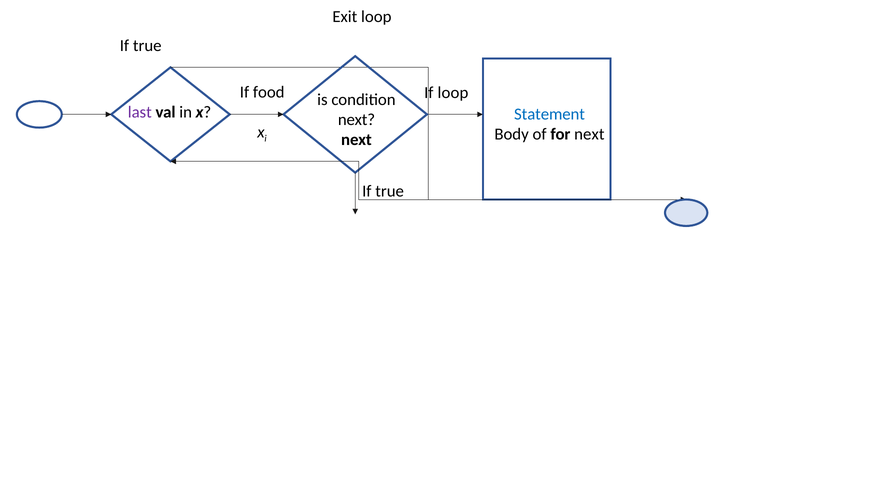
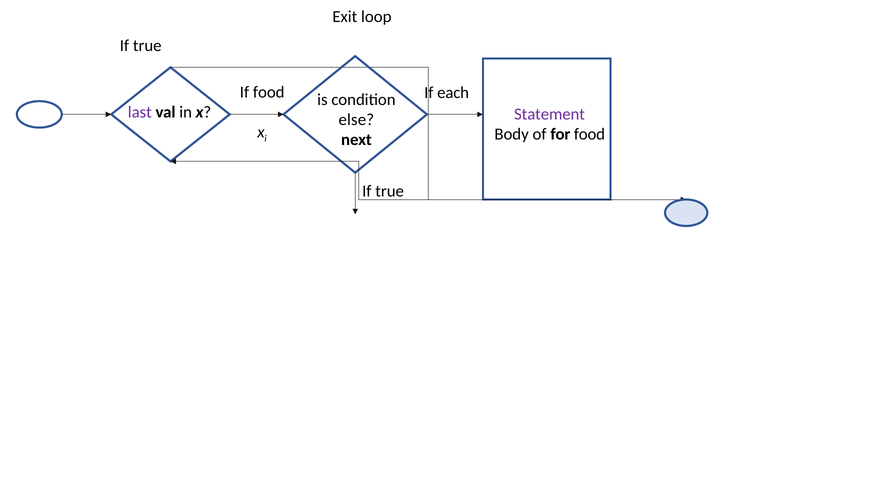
If loop: loop -> each
Statement colour: blue -> purple
next at (356, 120): next -> else
for next: next -> food
